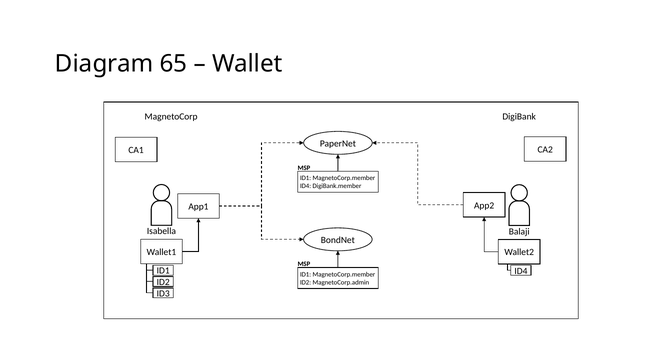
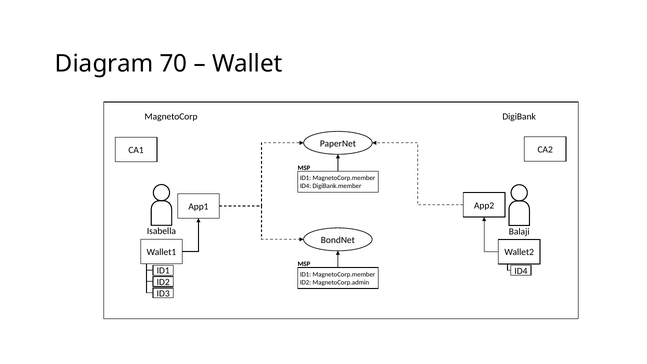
65: 65 -> 70
